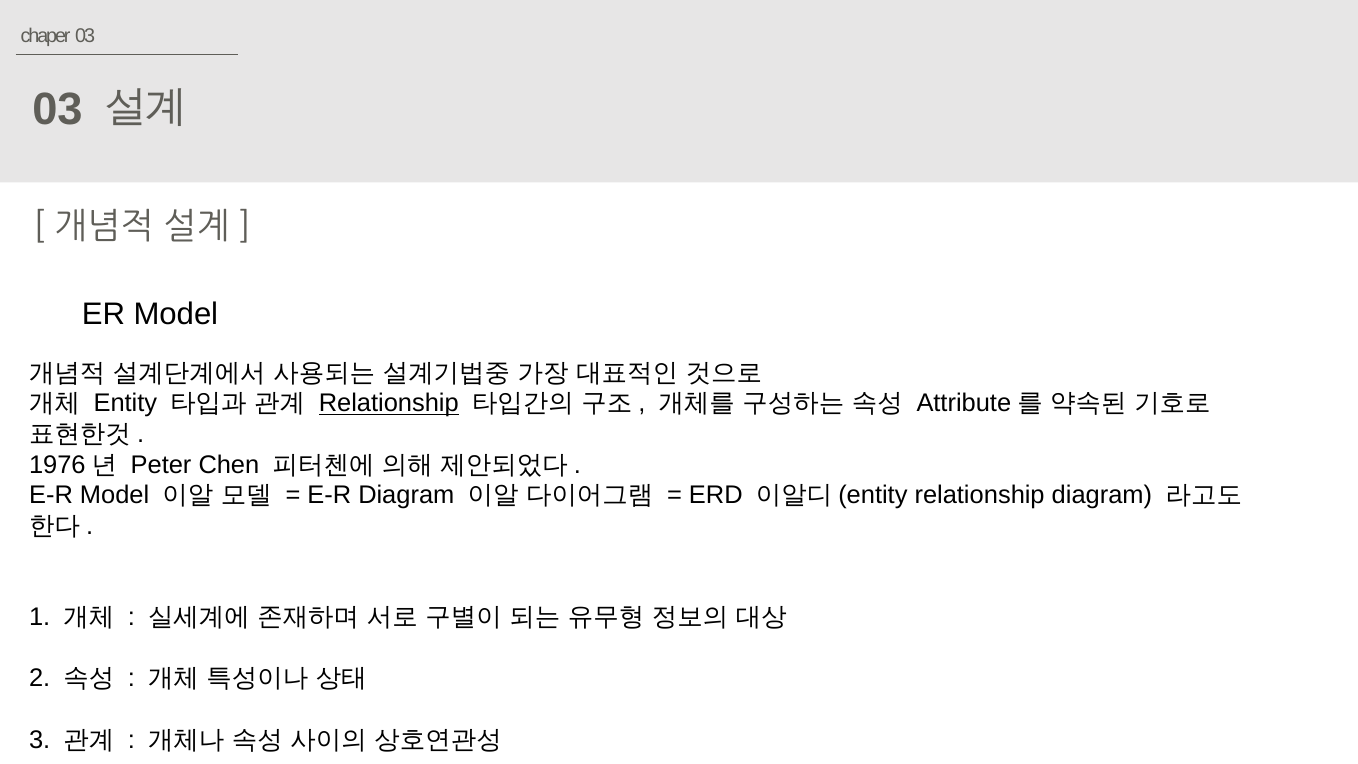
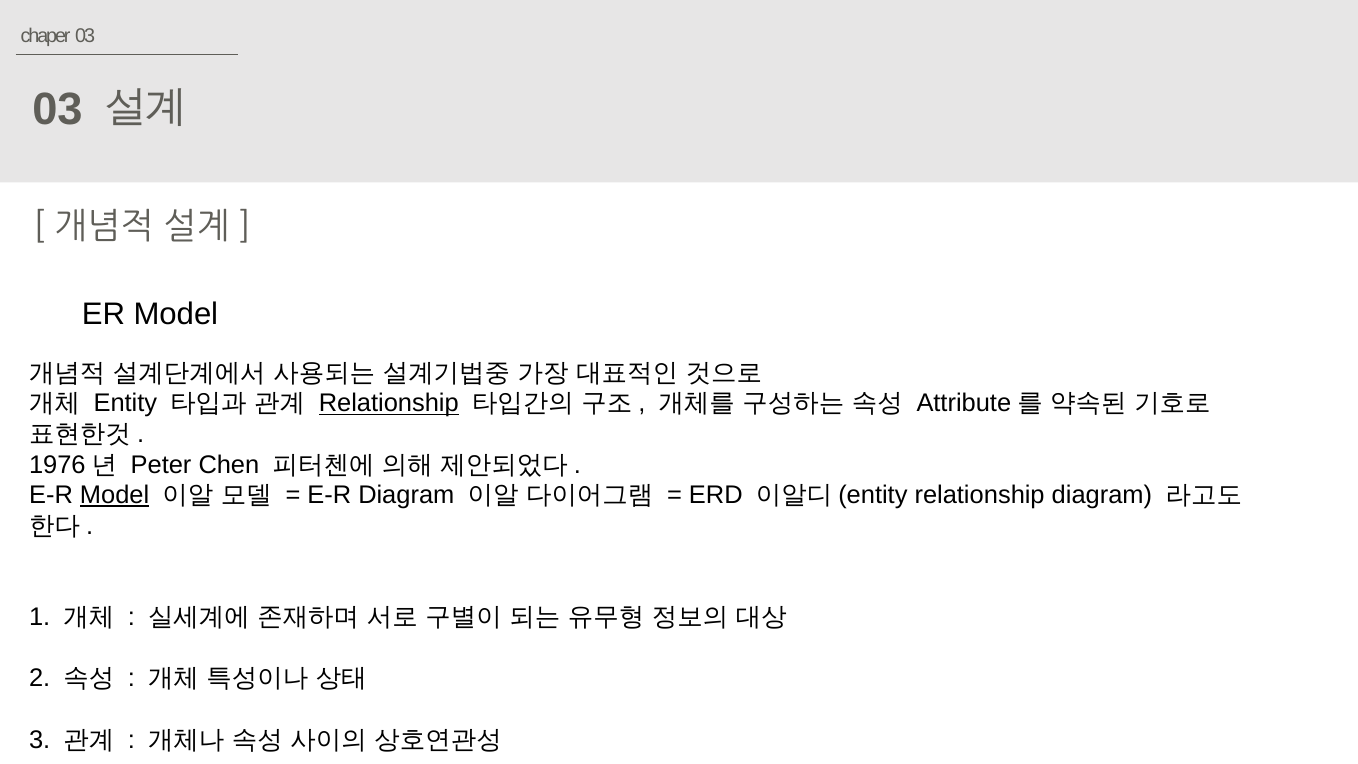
Model at (115, 495) underline: none -> present
